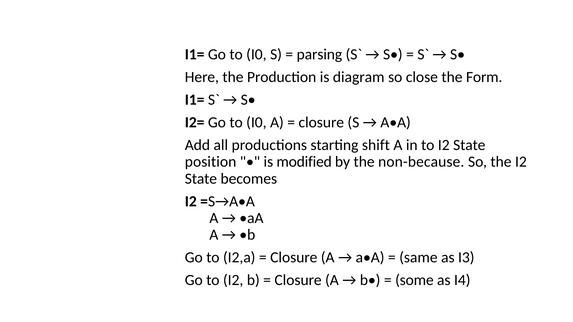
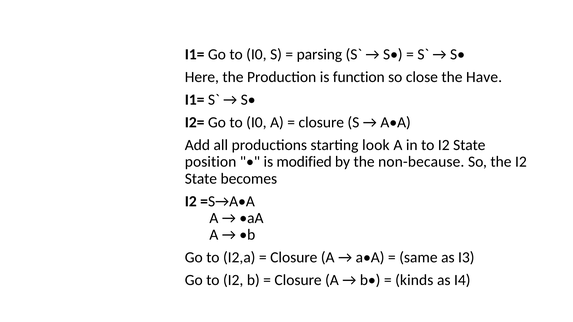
diagram: diagram -> function
Form: Form -> Have
shift: shift -> look
some: some -> kinds
